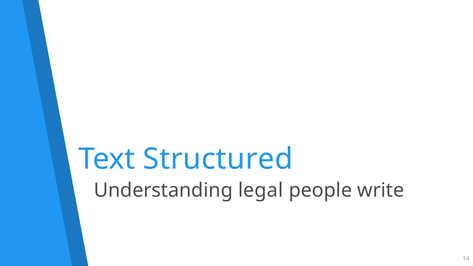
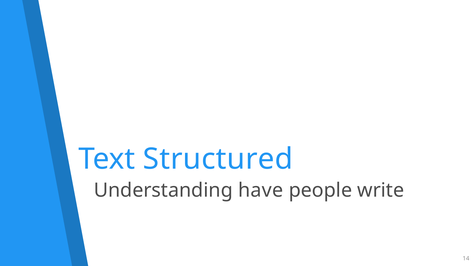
legal: legal -> have
